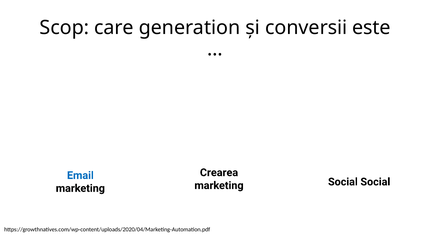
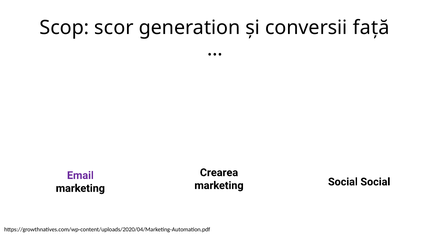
care: care -> scor
este: este -> față
Email colour: blue -> purple
